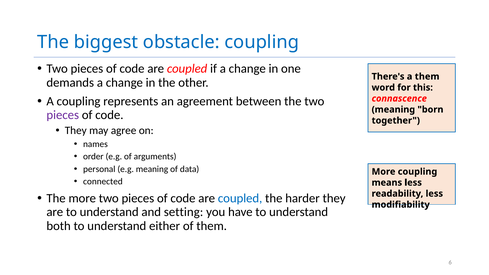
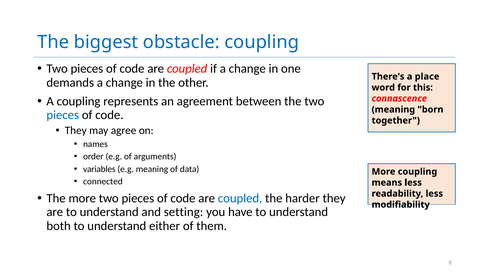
a them: them -> place
pieces at (63, 115) colour: purple -> blue
personal: personal -> variables
